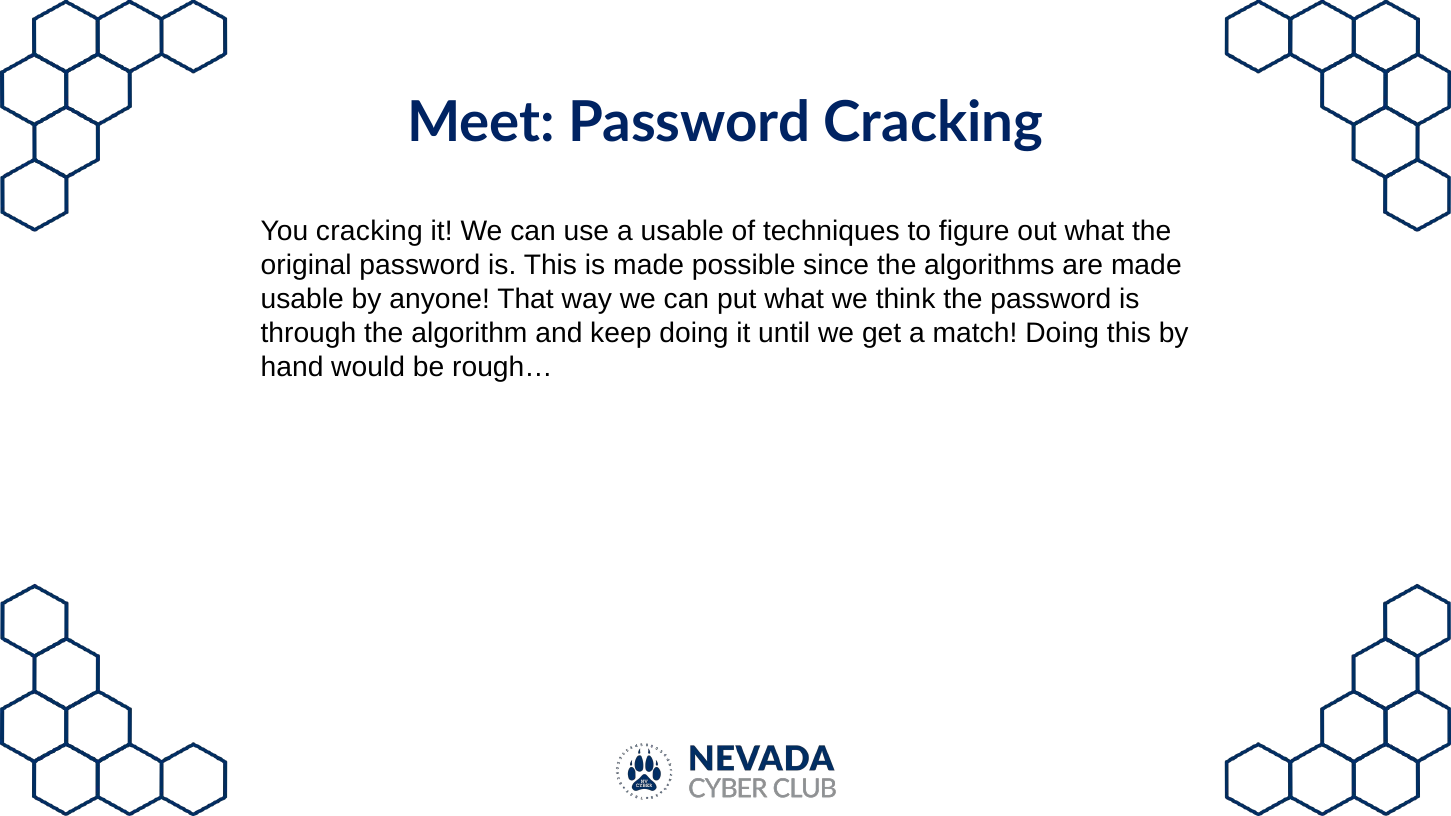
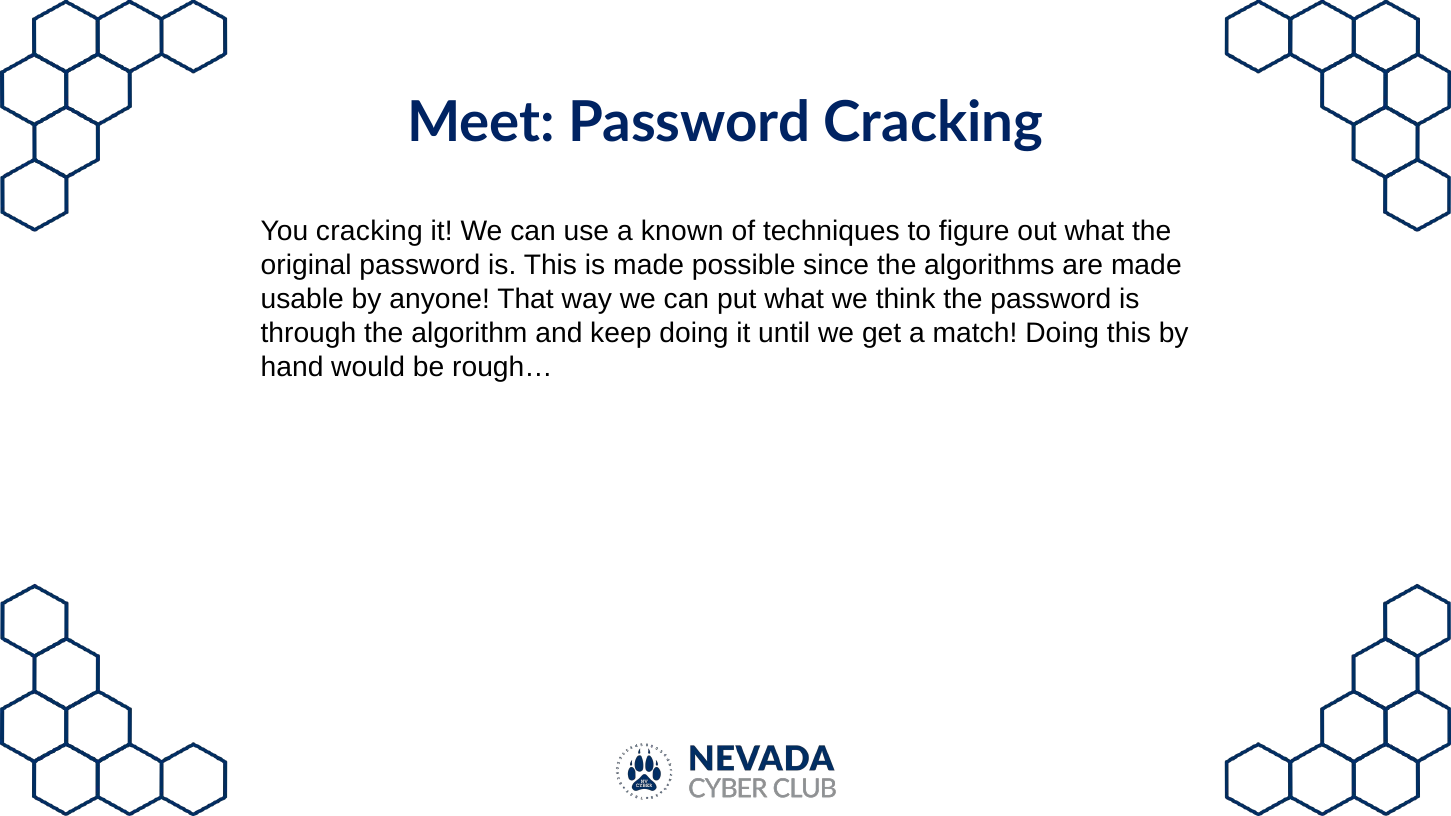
a usable: usable -> known
